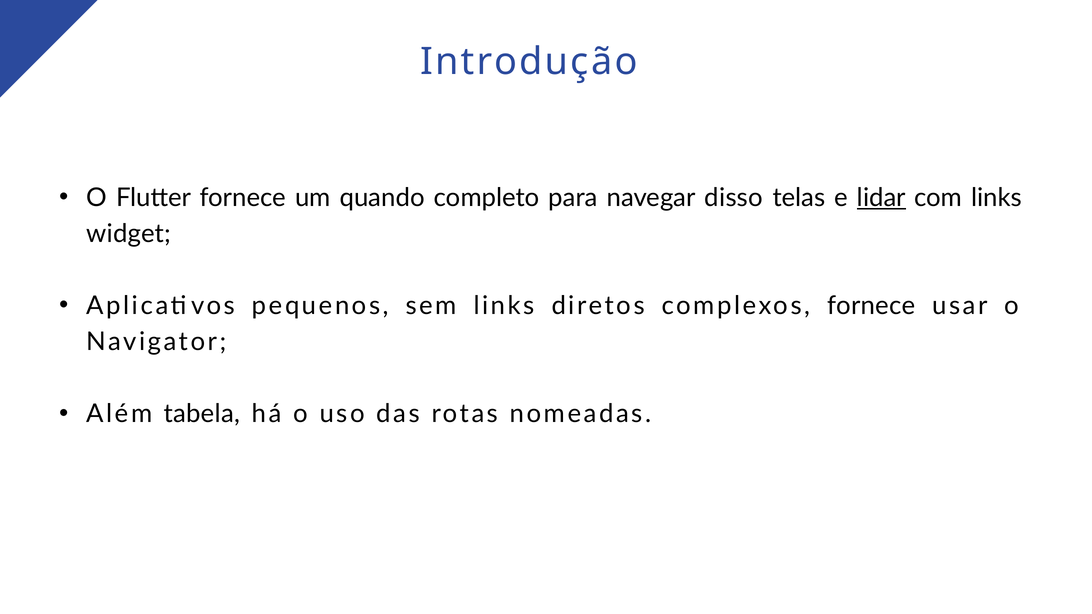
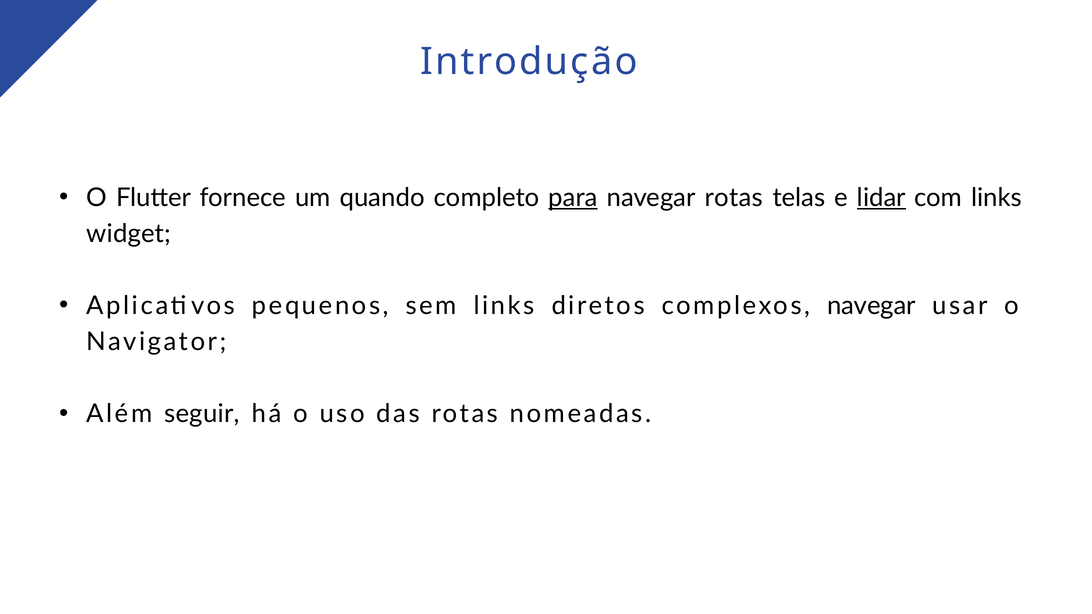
para underline: none -> present
navegar disso: disso -> rotas
complexos fornece: fornece -> navegar
tabela: tabela -> seguir
